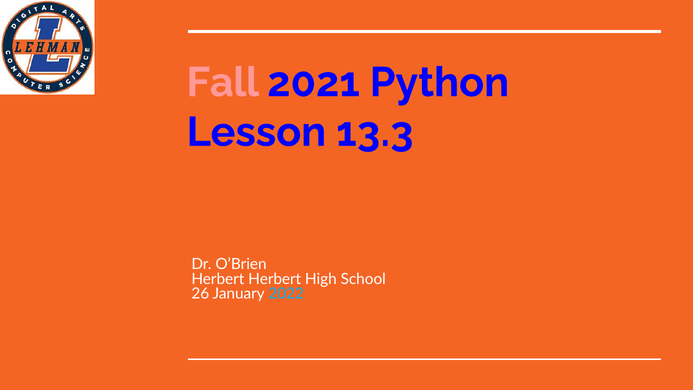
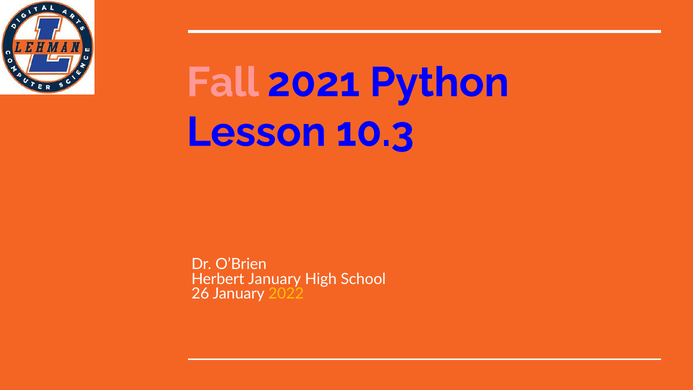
13.3: 13.3 -> 10.3
Herbert Herbert: Herbert -> January
2022 colour: light blue -> yellow
